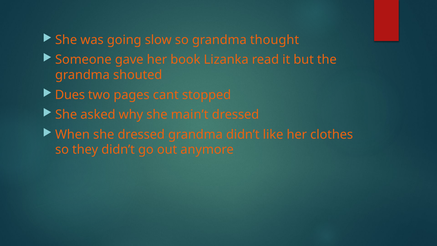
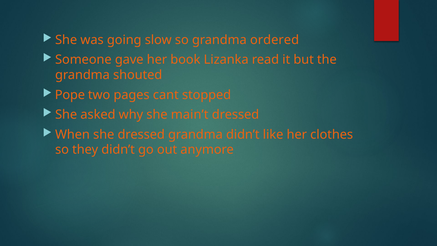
thought: thought -> ordered
Dues: Dues -> Pope
